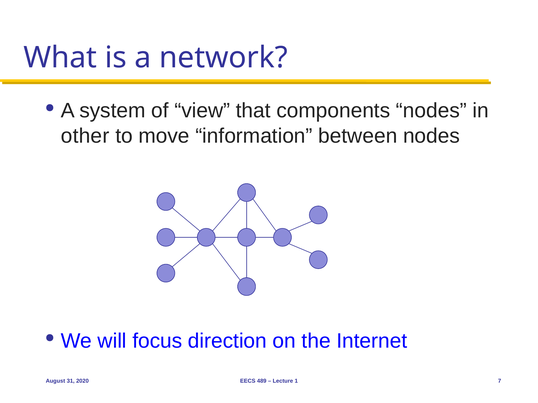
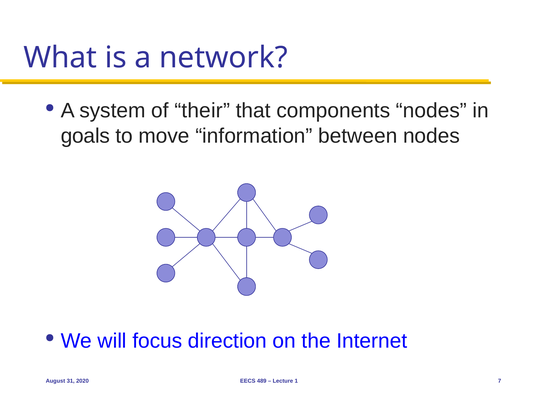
view: view -> their
other: other -> goals
